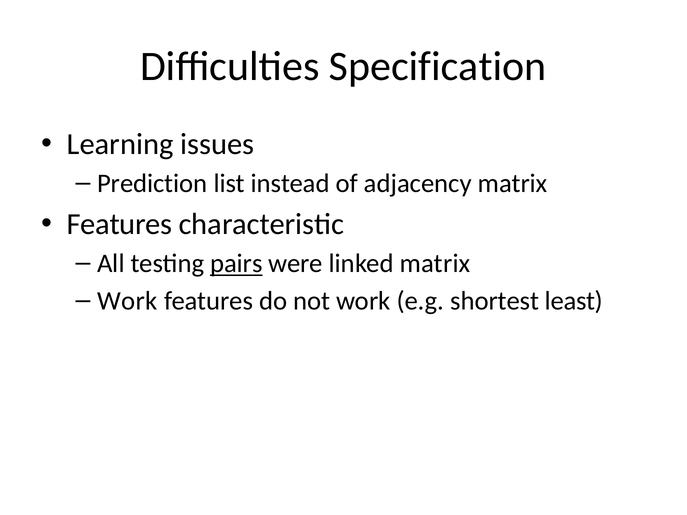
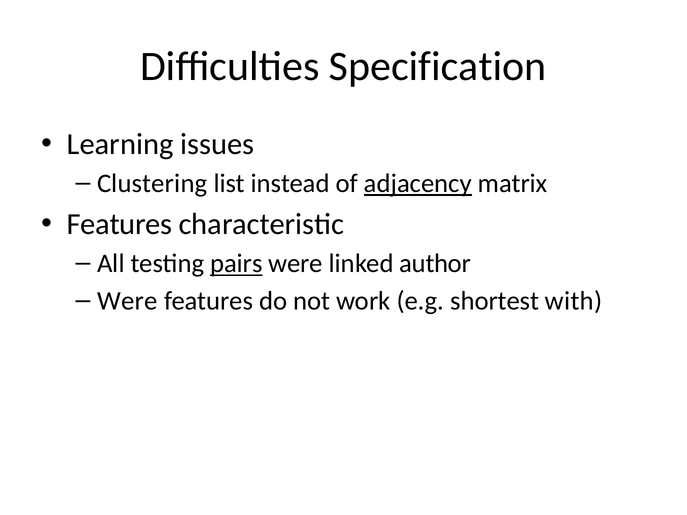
Prediction: Prediction -> Clustering
adjacency underline: none -> present
linked matrix: matrix -> author
Work at (127, 301): Work -> Were
least: least -> with
